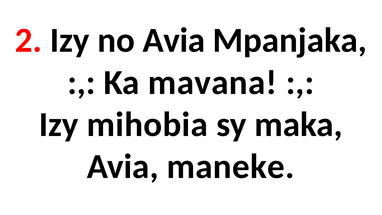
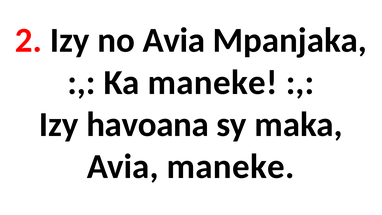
Ka mavana: mavana -> maneke
mihobia: mihobia -> havoana
